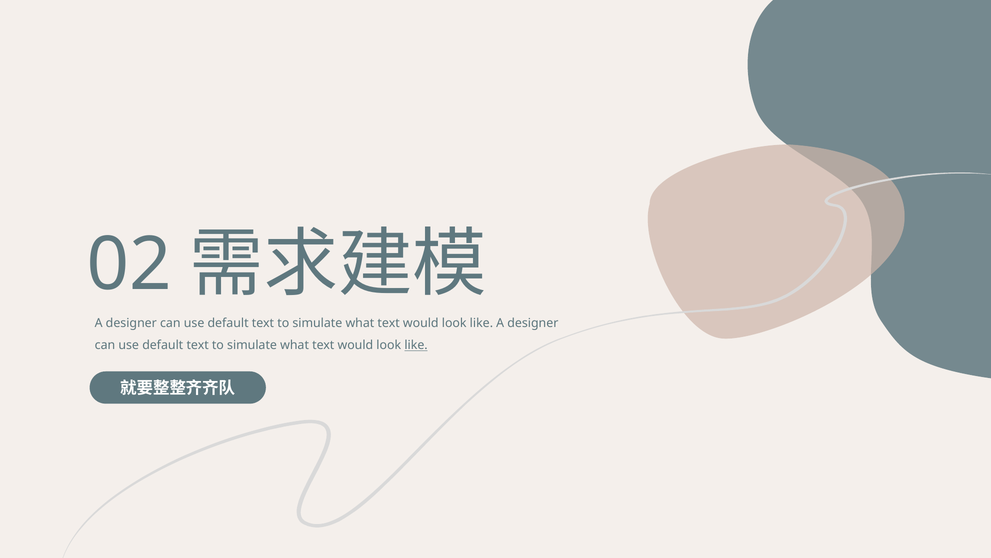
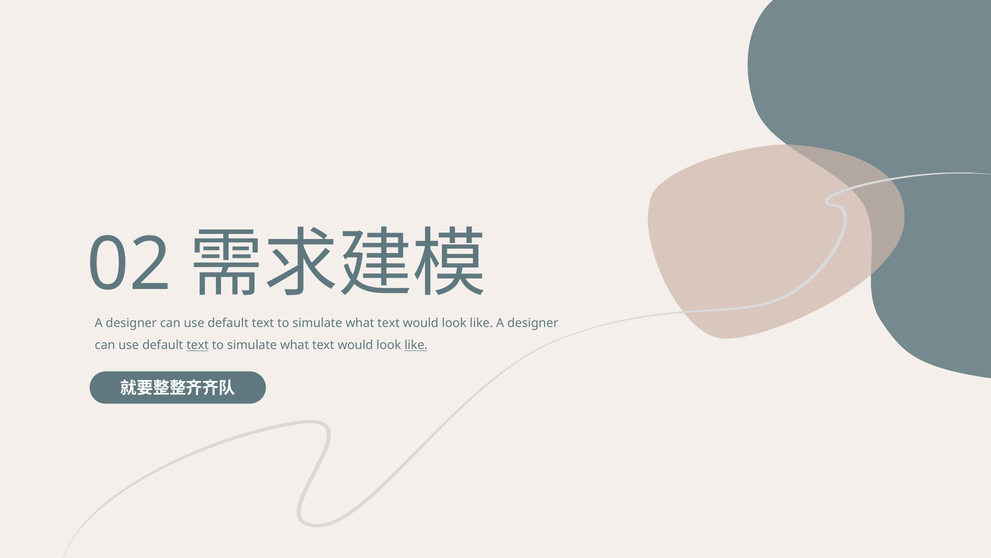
text at (198, 345) underline: none -> present
